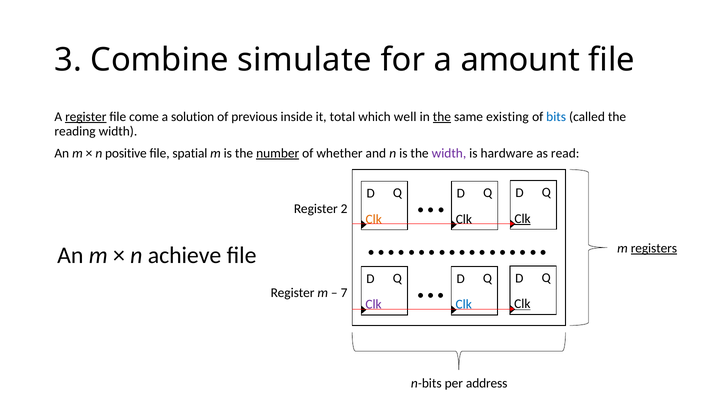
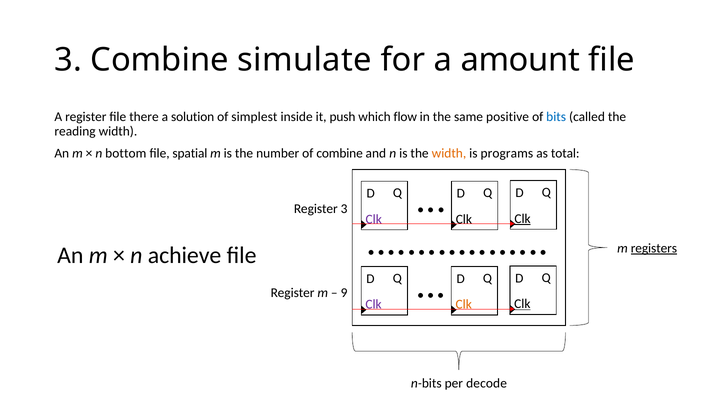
register at (86, 117) underline: present -> none
come: come -> there
previous: previous -> simplest
total: total -> push
well: well -> flow
the at (442, 117) underline: present -> none
existing: existing -> positive
positive: positive -> bottom
number underline: present -> none
of whether: whether -> combine
width at (449, 153) colour: purple -> orange
hardware: hardware -> programs
read: read -> total
Register 2: 2 -> 3
Clk at (374, 219) colour: orange -> purple
7: 7 -> 9
Clk at (464, 304) colour: blue -> orange
address: address -> decode
